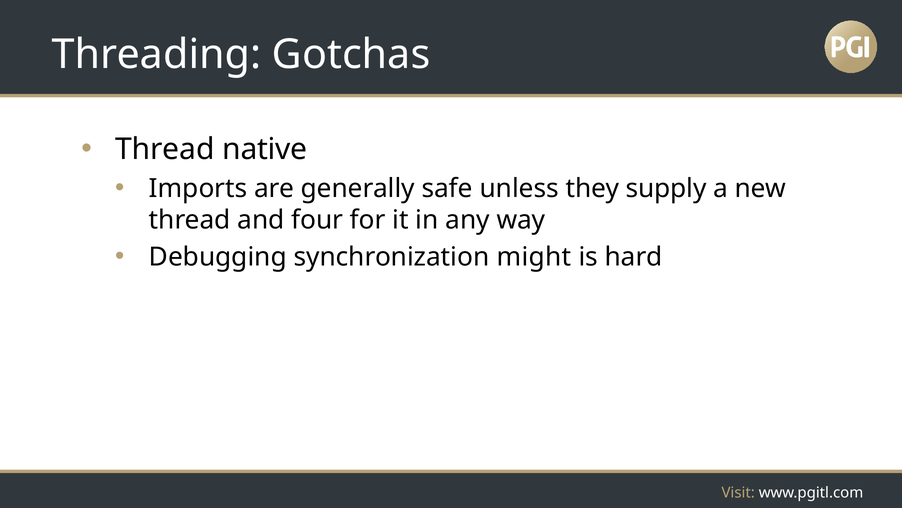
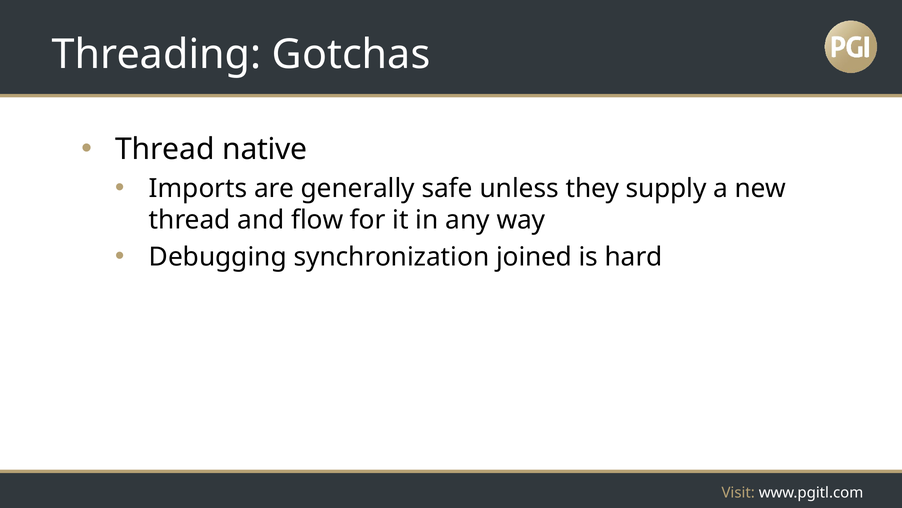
four: four -> flow
might: might -> joined
